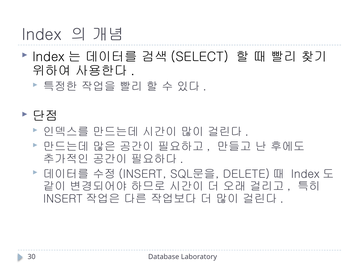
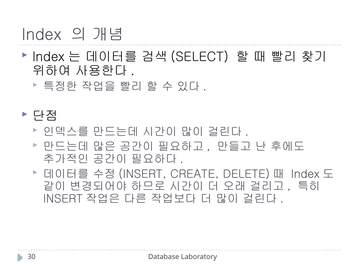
SQL문을: SQL문을 -> CREATE
